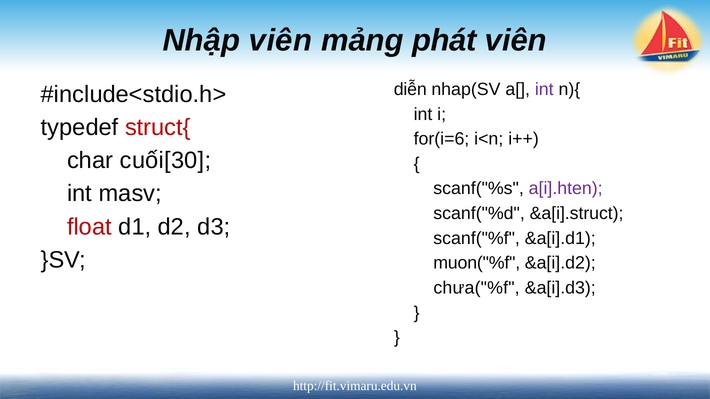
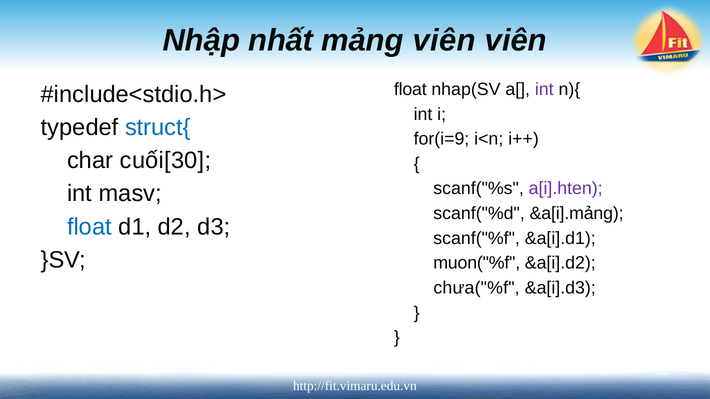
Nhập viên: viên -> nhất
mảng phát: phát -> viên
diễn at (410, 89): diễn -> float
struct{ colour: red -> blue
for(i=6: for(i=6 -> for(i=9
&a[i].struct: &a[i].struct -> &a[i].mảng
float at (89, 227) colour: red -> blue
